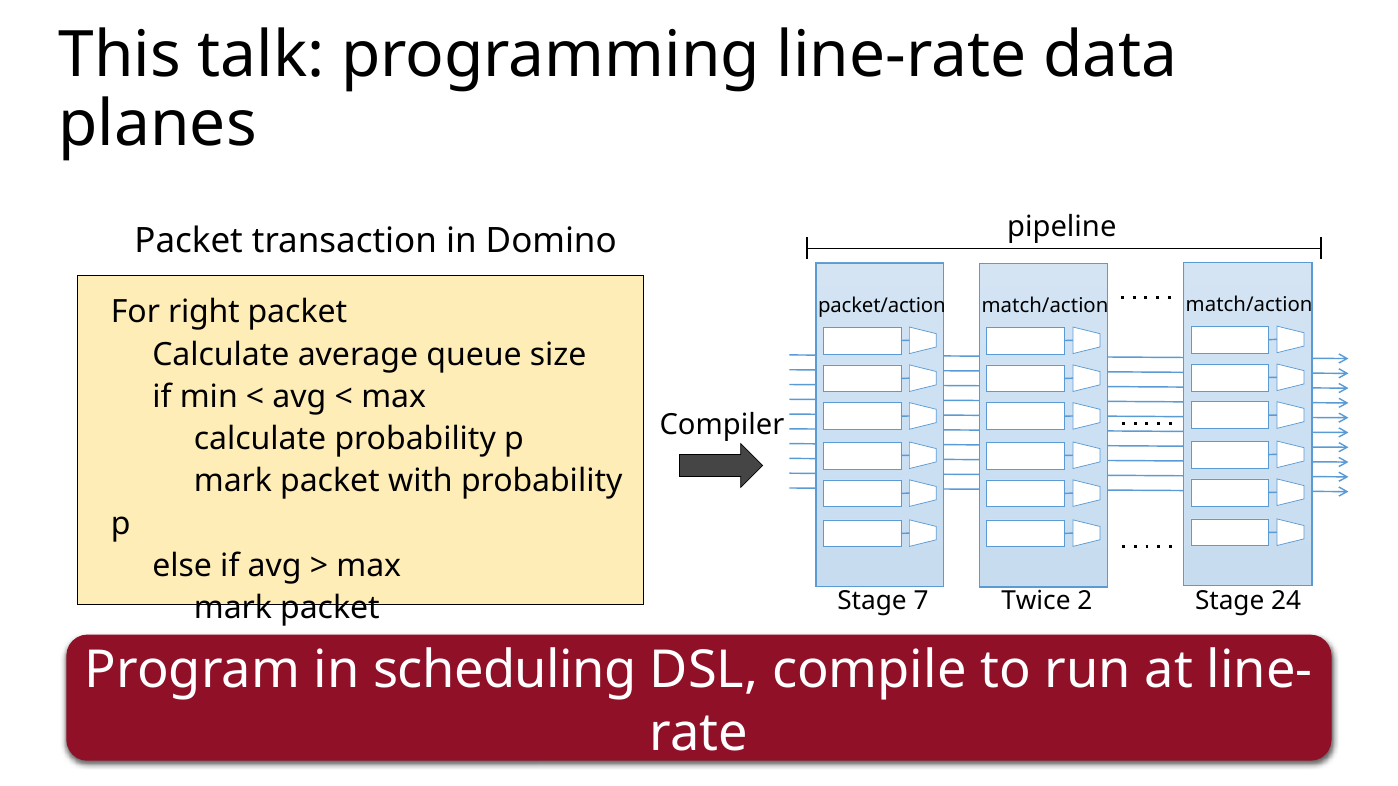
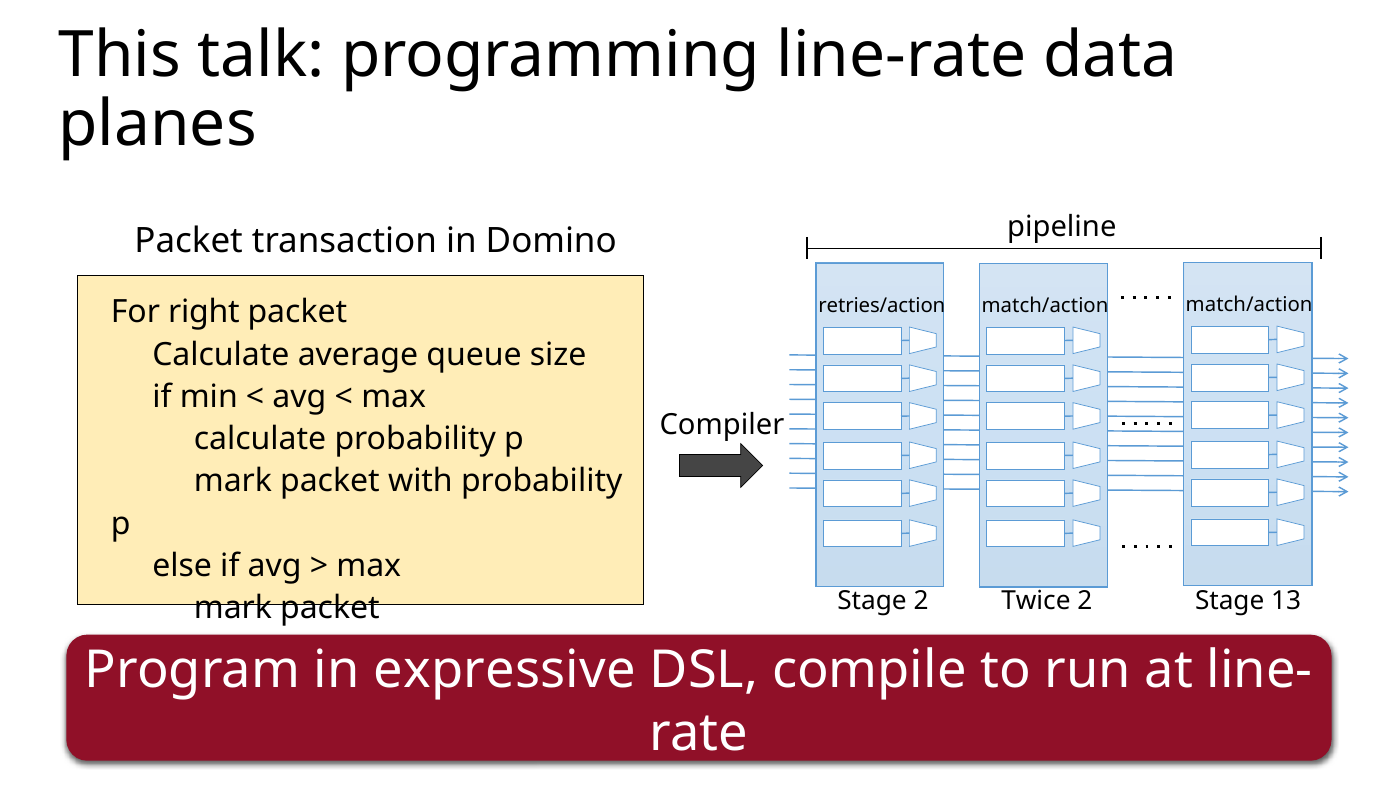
packet/action: packet/action -> retries/action
Stage 7: 7 -> 2
24: 24 -> 13
scheduling: scheduling -> expressive
